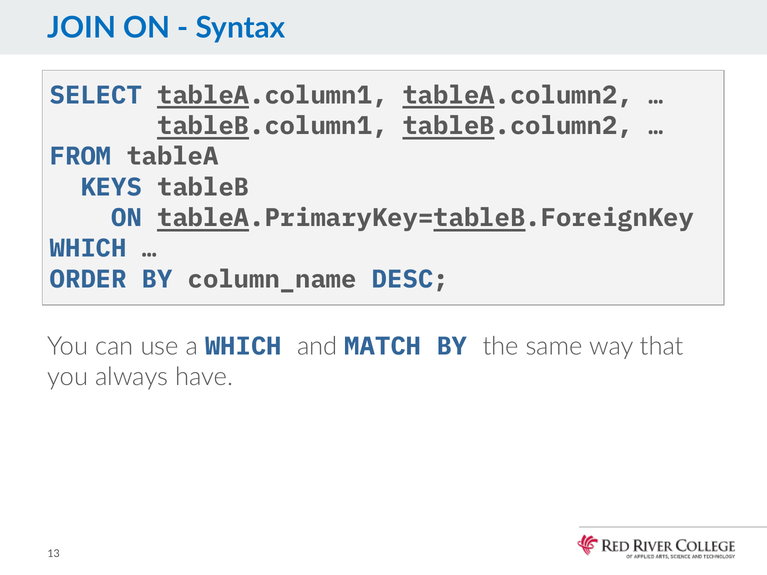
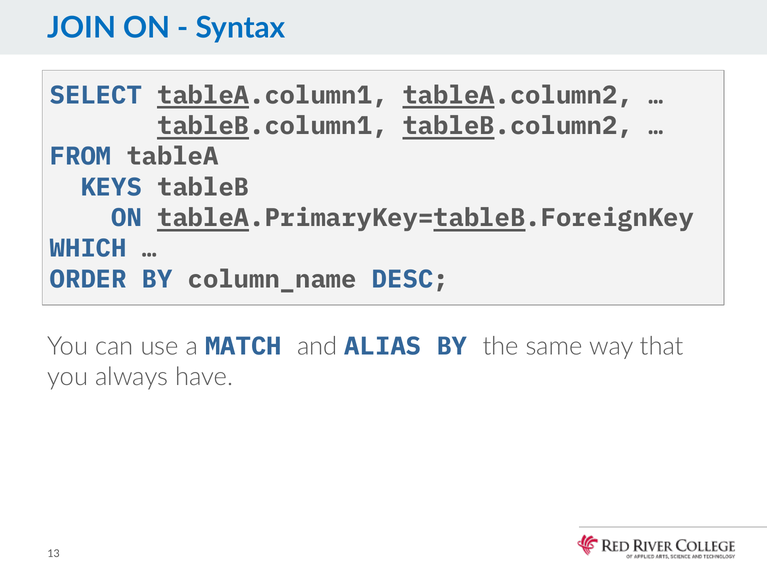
a WHICH: WHICH -> MATCH
MATCH: MATCH -> ALIAS
